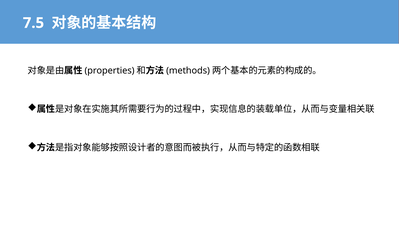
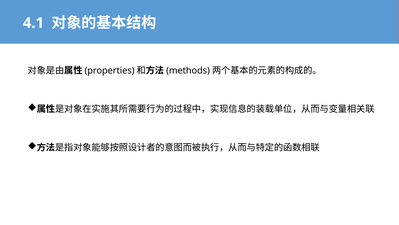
7.5: 7.5 -> 4.1
